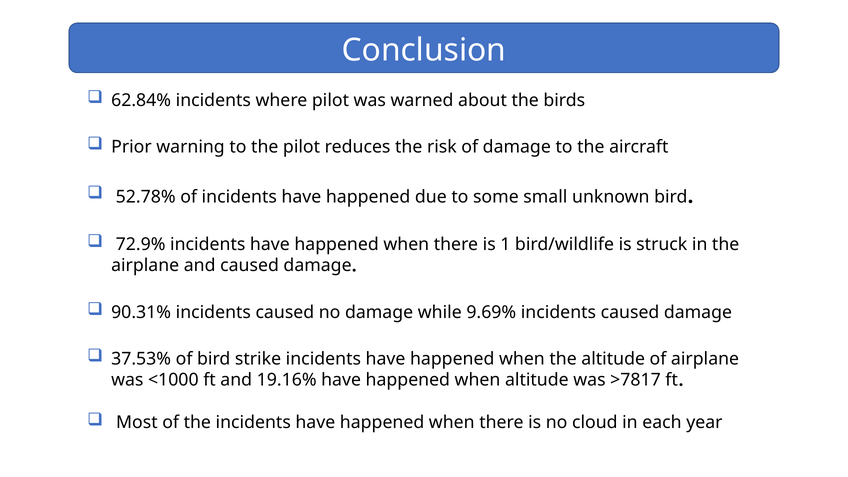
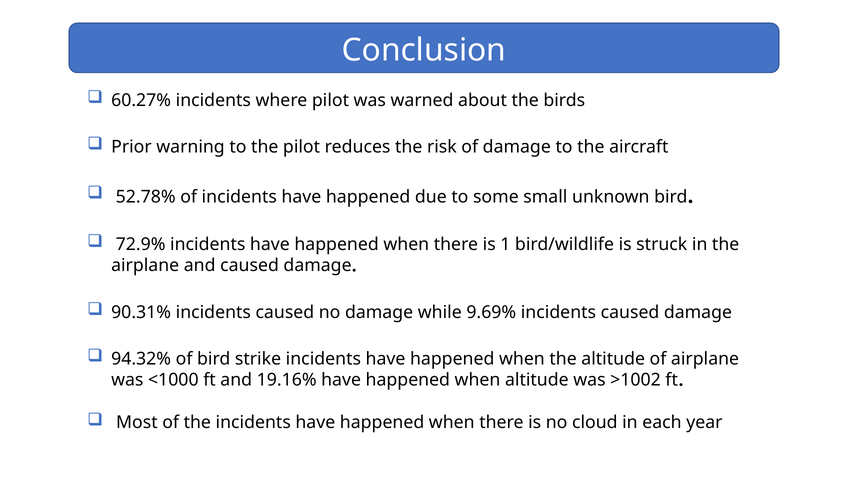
62.84%: 62.84% -> 60.27%
37.53%: 37.53% -> 94.32%
>7817: >7817 -> >1002
